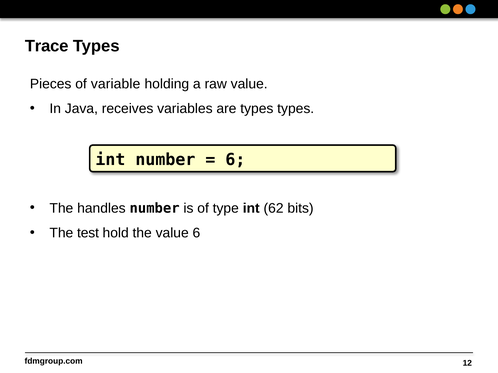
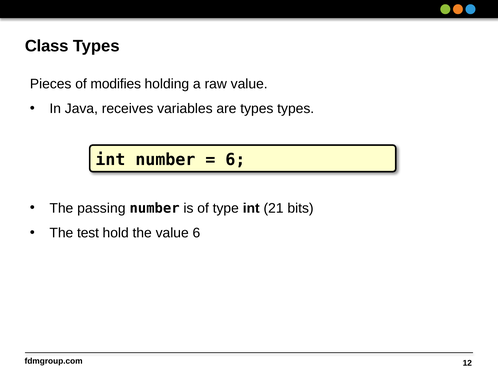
Trace: Trace -> Class
variable: variable -> modifies
handles: handles -> passing
62: 62 -> 21
